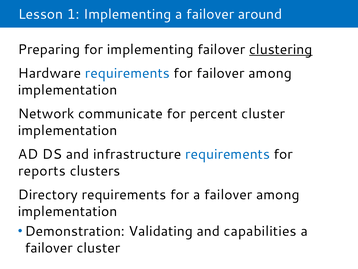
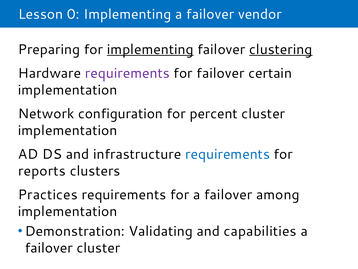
1: 1 -> 0
around: around -> vendor
implementing at (150, 49) underline: none -> present
requirements at (127, 73) colour: blue -> purple
for failover among: among -> certain
communicate: communicate -> configuration
Directory: Directory -> Practices
